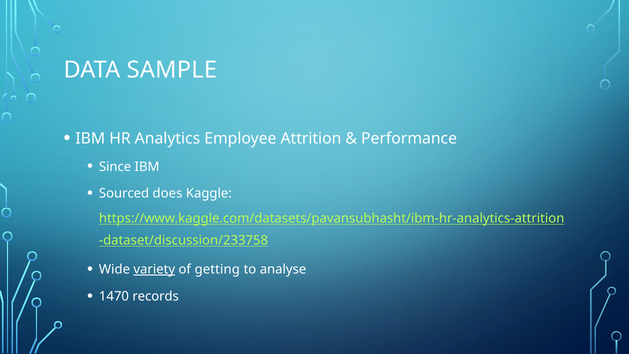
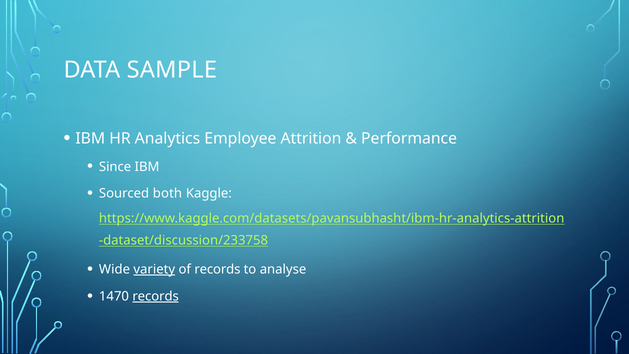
does: does -> both
of getting: getting -> records
records at (156, 296) underline: none -> present
